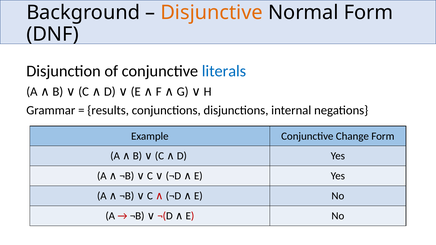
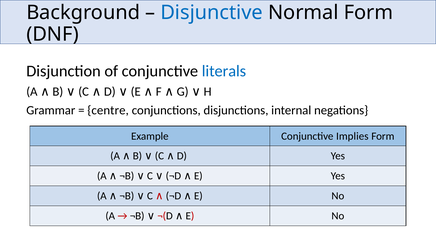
Disjunctive colour: orange -> blue
results: results -> centre
Change: Change -> Implies
